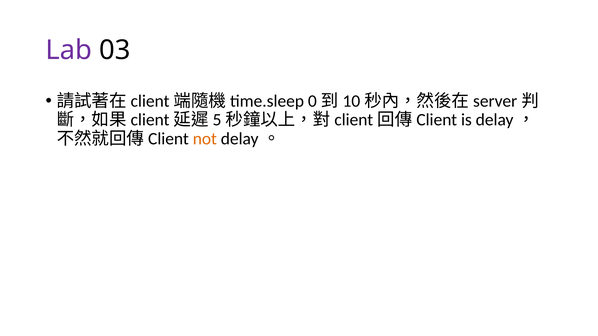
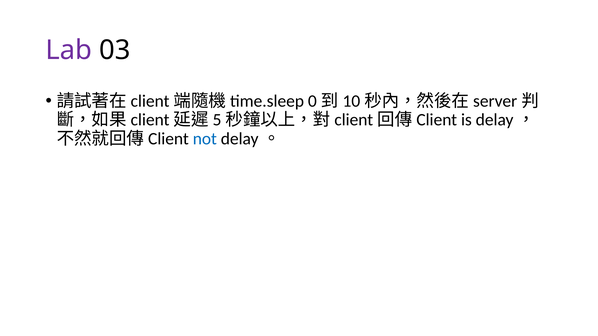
not colour: orange -> blue
